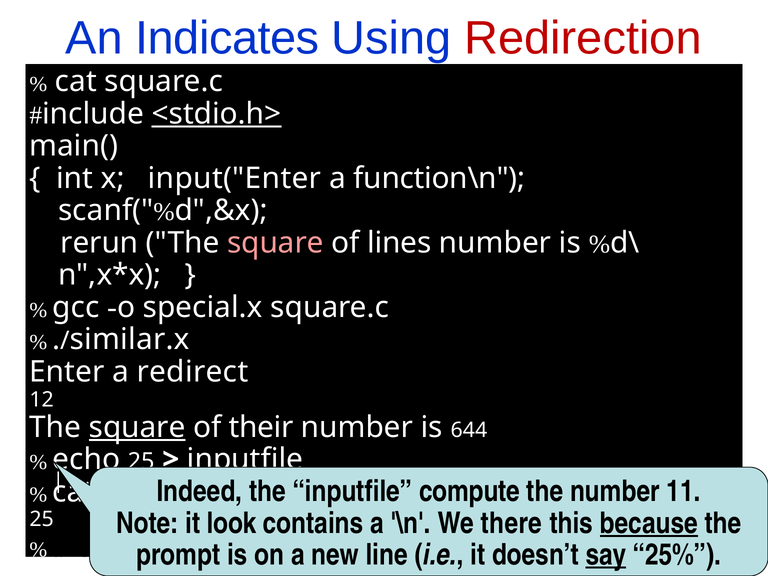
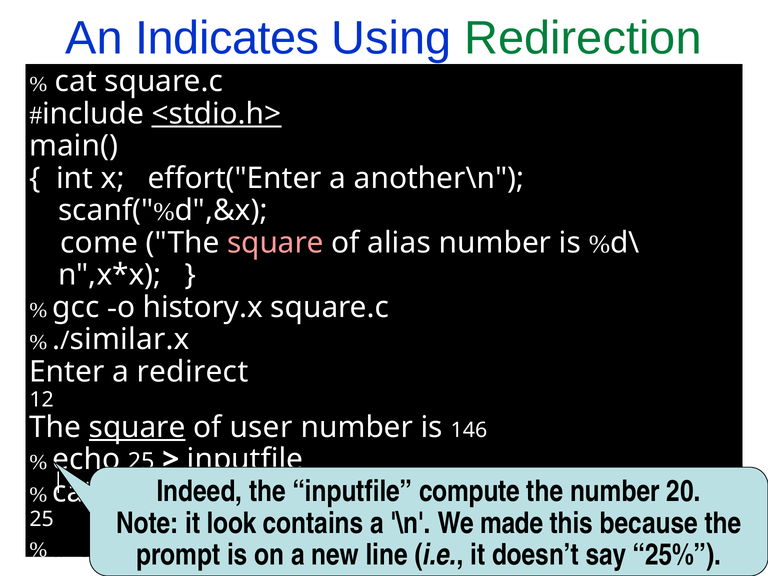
Redirection colour: red -> green
input("Enter: input("Enter -> effort("Enter
function\n: function\n -> another\n
rerun: rerun -> come
lines: lines -> alias
special.x: special.x -> history.x
their: their -> user
644: 644 -> 146
11: 11 -> 20
there: there -> made
because underline: present -> none
say underline: present -> none
